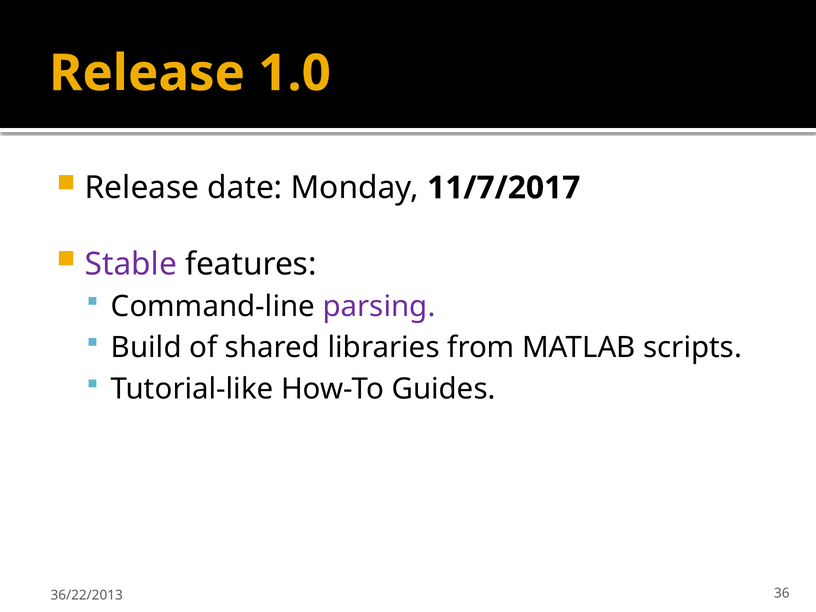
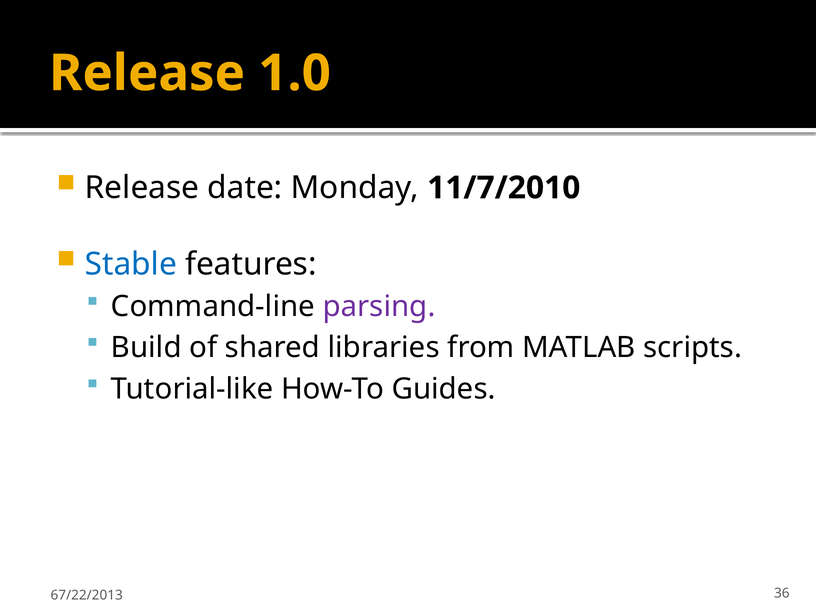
11/7/2017: 11/7/2017 -> 11/7/2010
Stable colour: purple -> blue
36/22/2013: 36/22/2013 -> 67/22/2013
